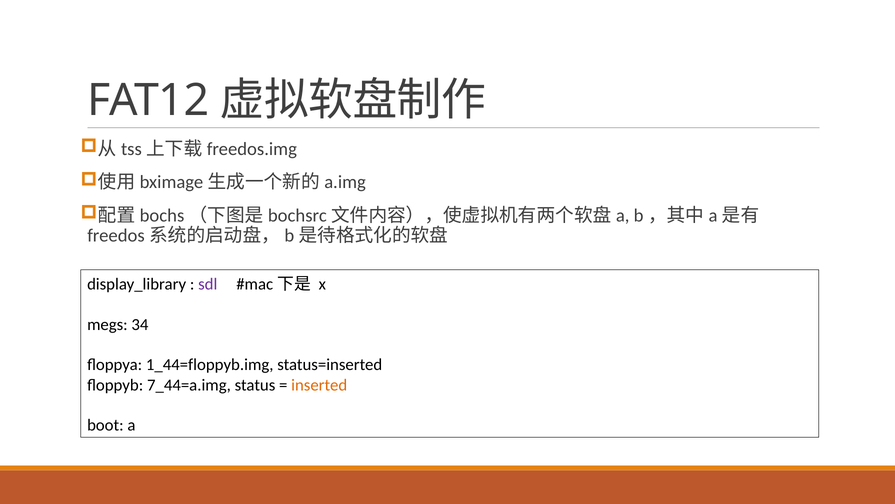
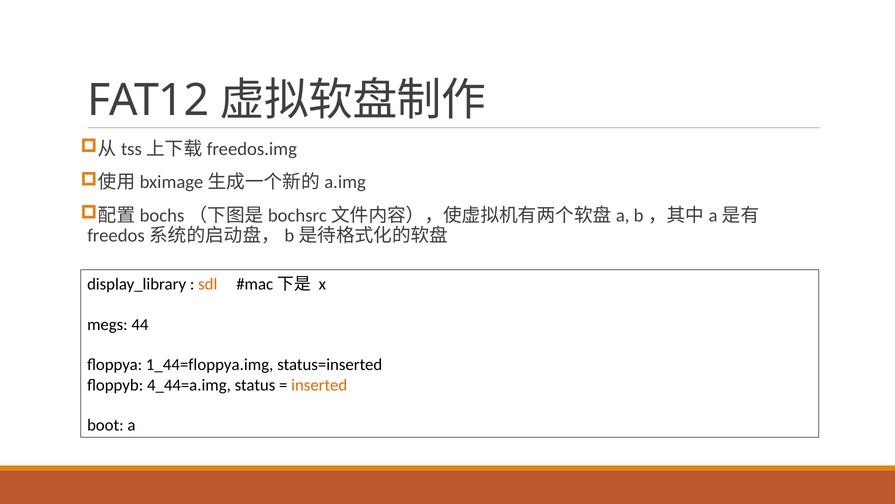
sdl colour: purple -> orange
34: 34 -> 44
1_44=floppyb.img: 1_44=floppyb.img -> 1_44=floppya.img
7_44=a.img: 7_44=a.img -> 4_44=a.img
